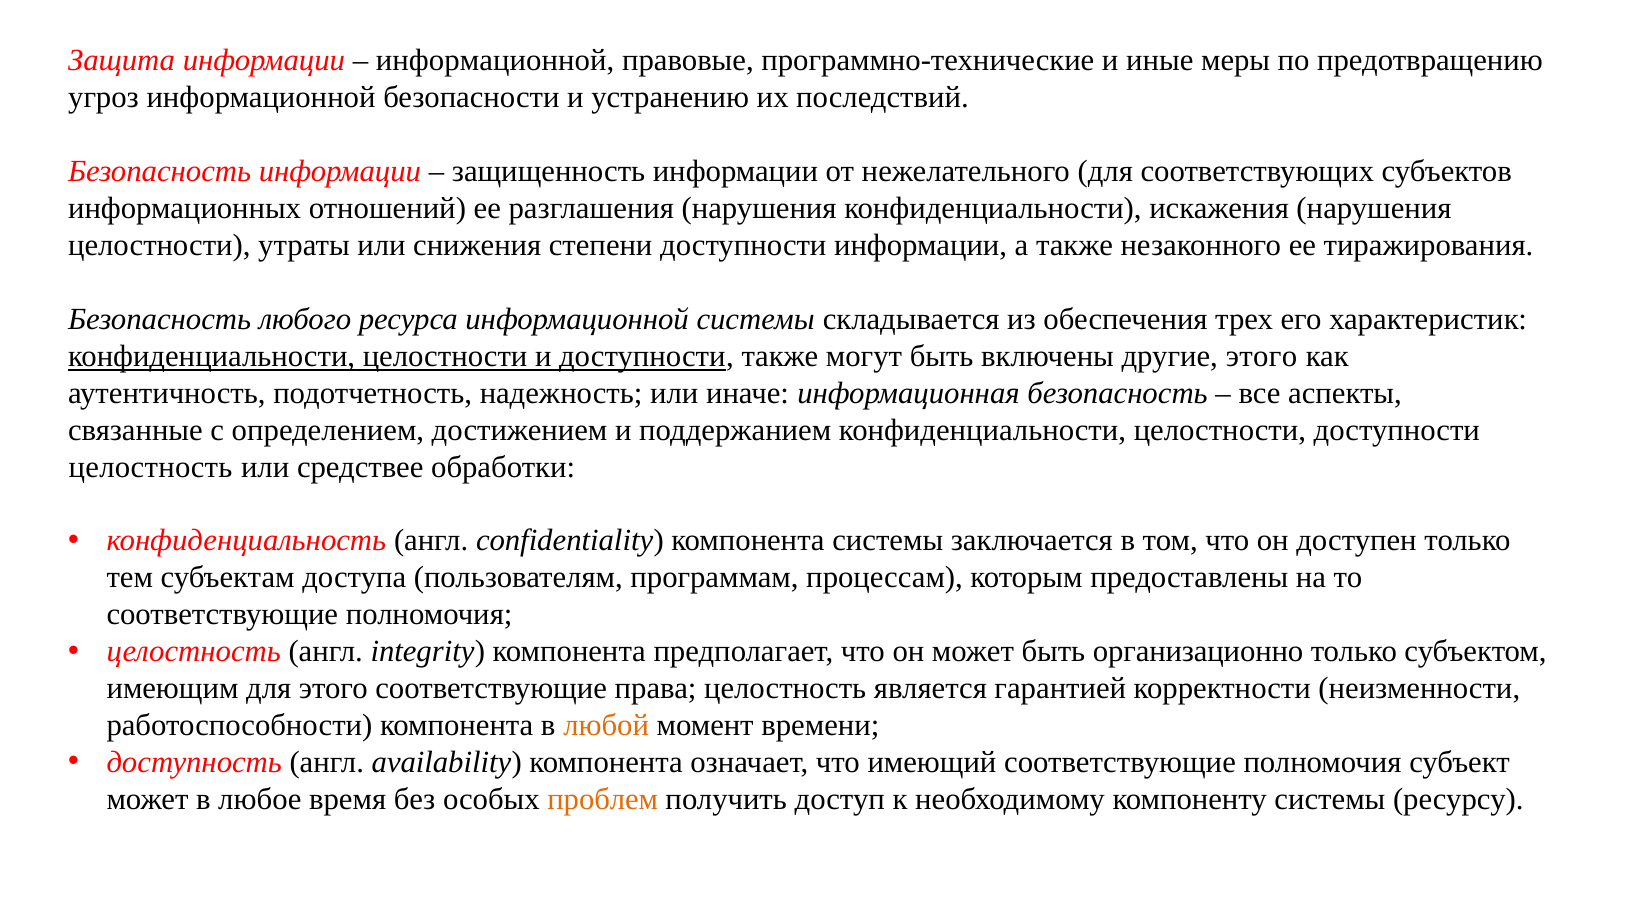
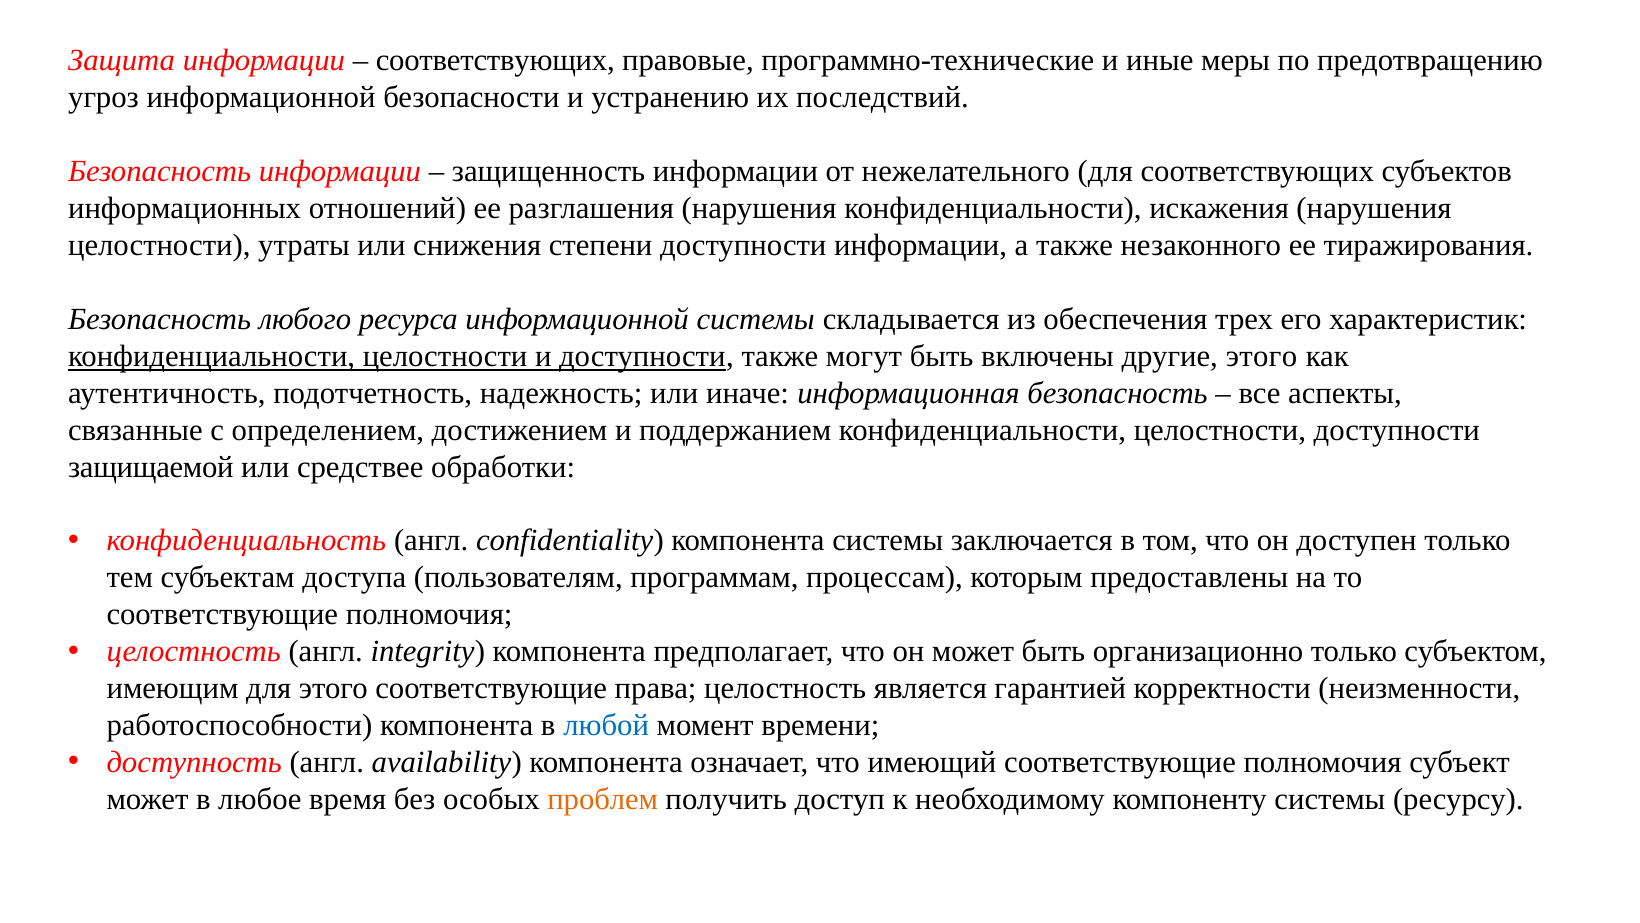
информационной at (495, 61): информационной -> соответствующих
целостность at (151, 467): целостность -> защищаемой
любой colour: orange -> blue
